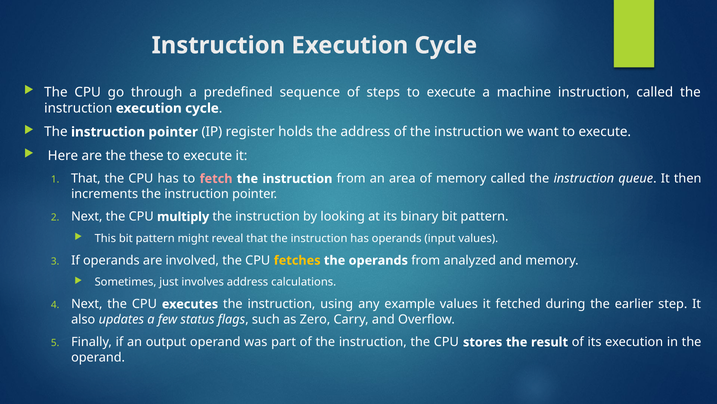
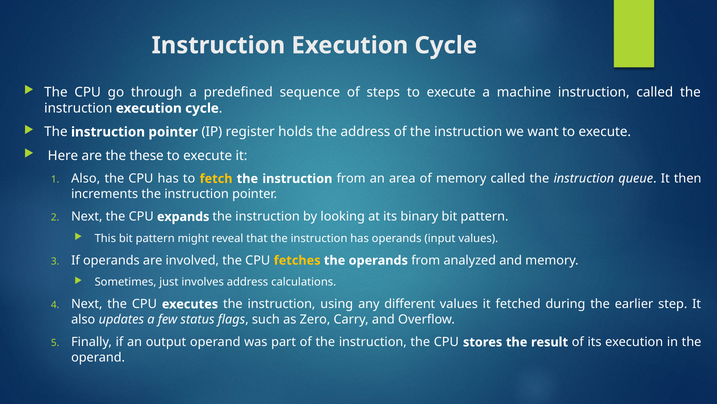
That at (86, 178): That -> Also
fetch colour: pink -> yellow
multiply: multiply -> expands
example: example -> different
